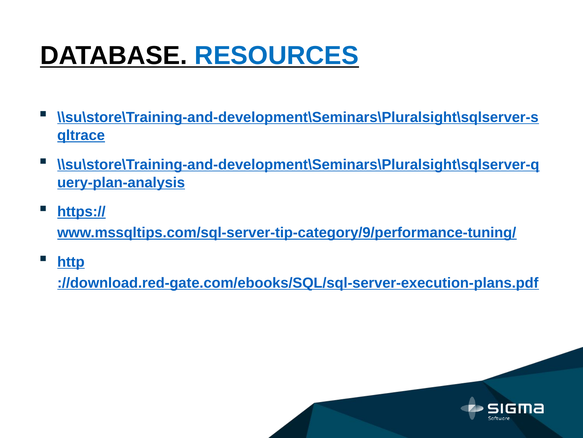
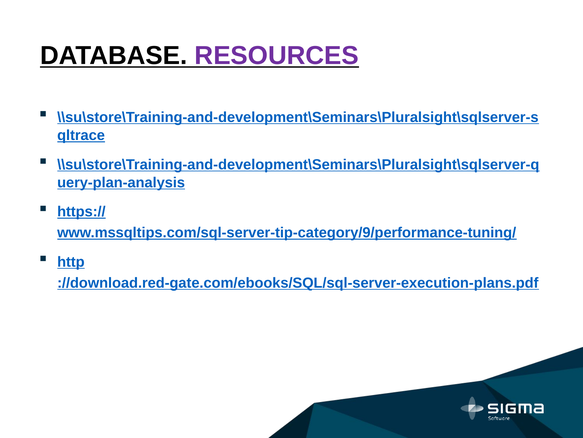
RESOURCES colour: blue -> purple
